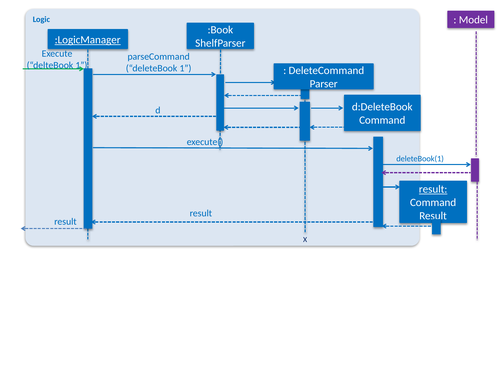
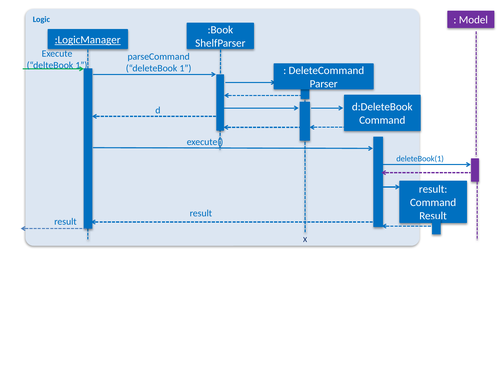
result at (433, 189) underline: present -> none
